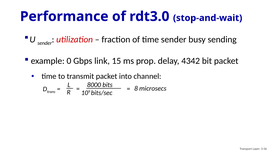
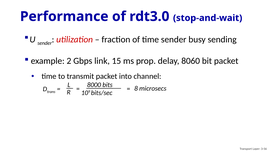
0: 0 -> 2
4342: 4342 -> 8060
